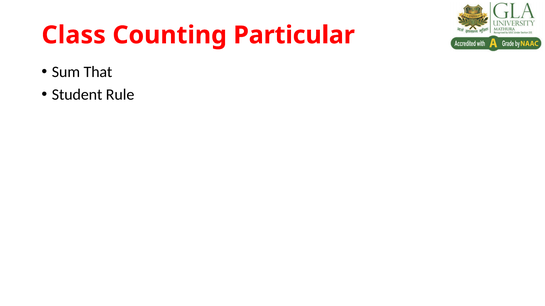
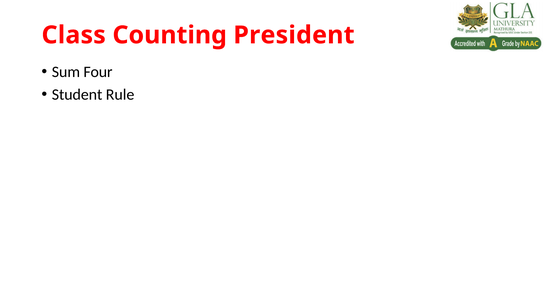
Particular: Particular -> President
That: That -> Four
